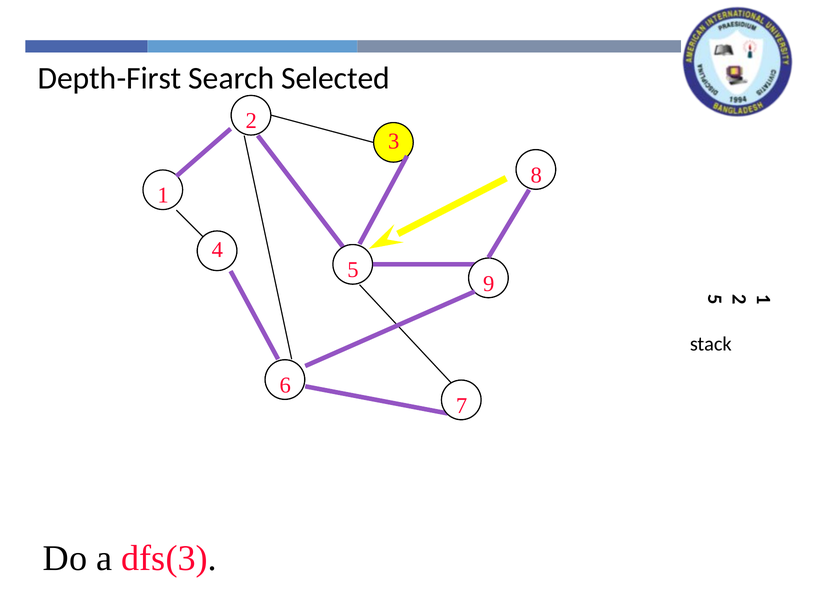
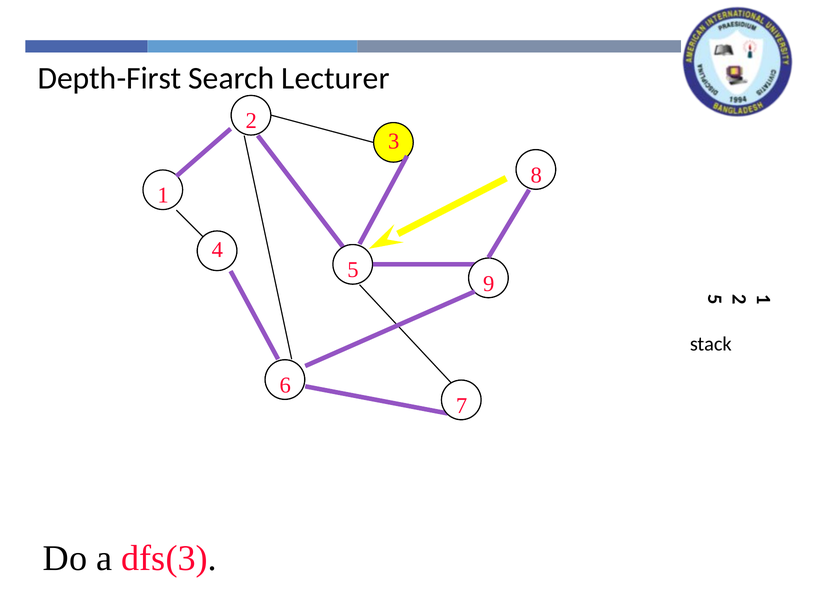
Selected: Selected -> Lecturer
